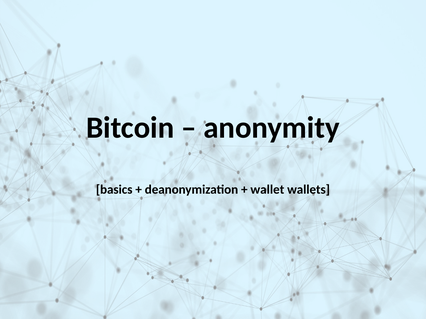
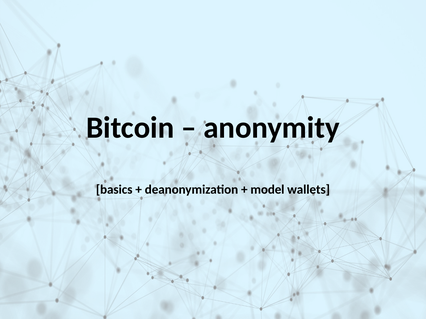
wallet: wallet -> model
